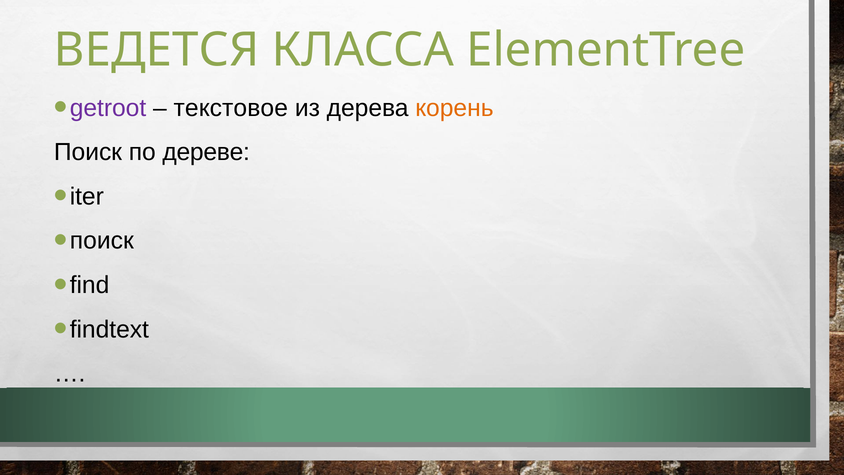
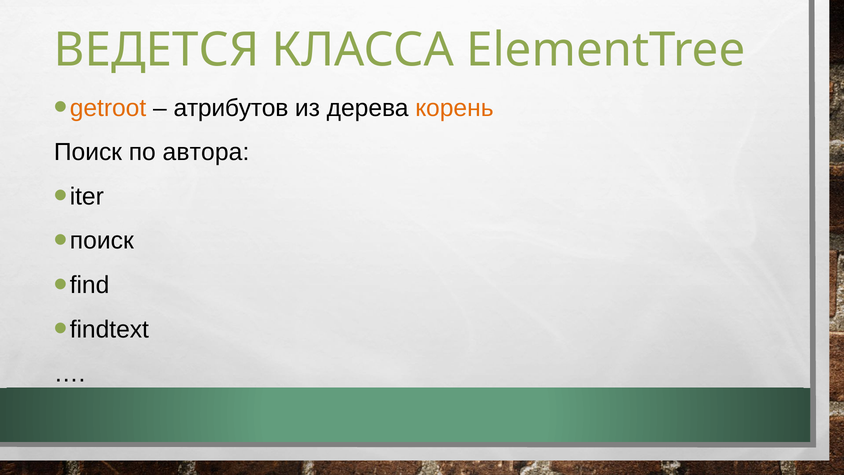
getroot colour: purple -> orange
текстовое: текстовое -> атрибутов
дереве: дереве -> автора
